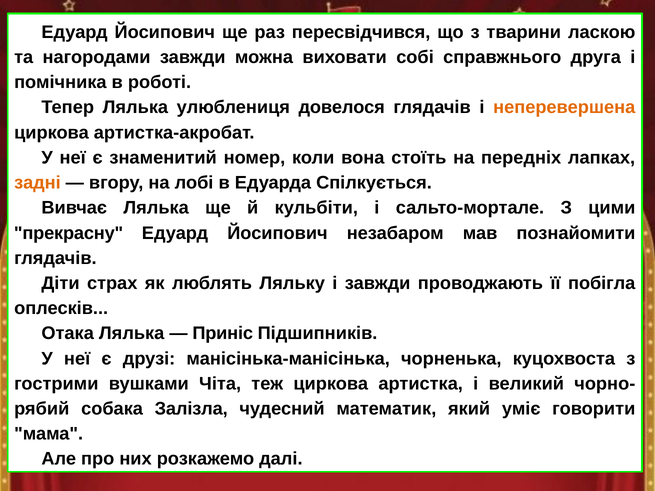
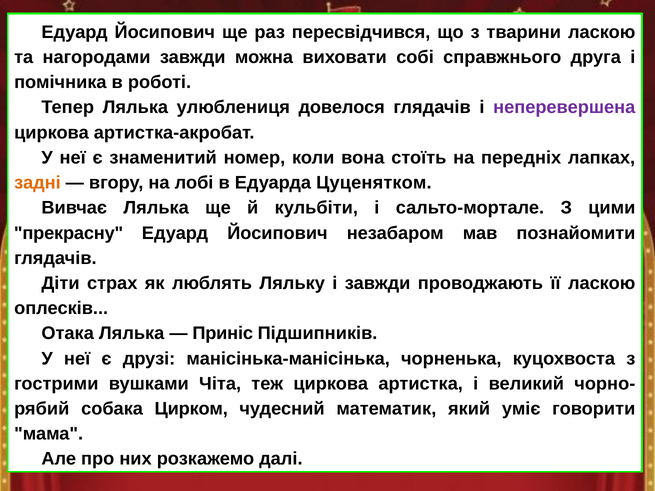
неперевершена colour: orange -> purple
Спілкується: Спілкується -> Цуценятком
її побігла: побігла -> ласкою
Залізла: Залізла -> Цирком
